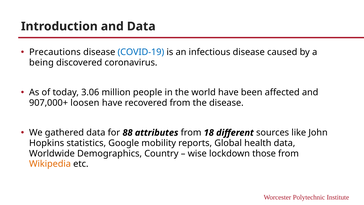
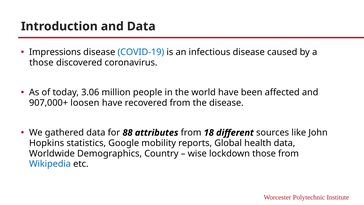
Precautions: Precautions -> Impressions
being at (41, 63): being -> those
Wikipedia colour: orange -> blue
